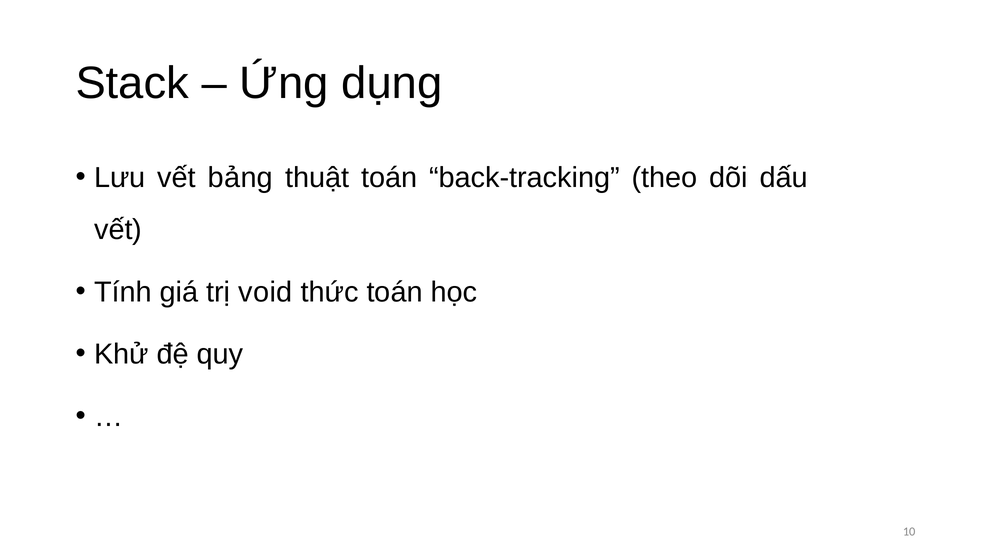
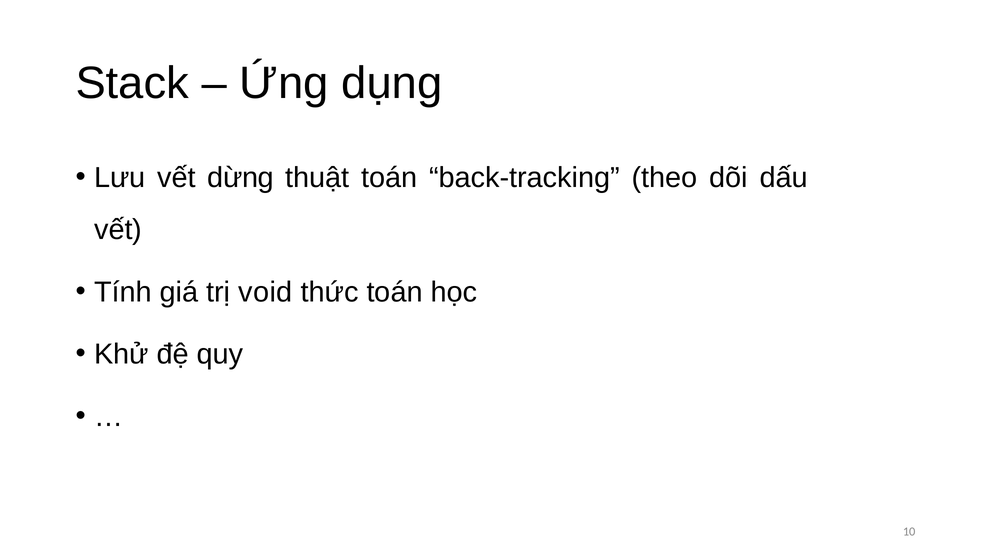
bảng: bảng -> dừng
